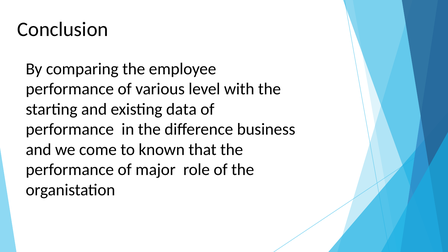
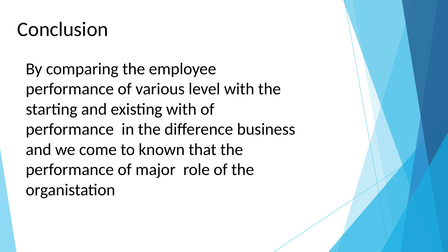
existing data: data -> with
